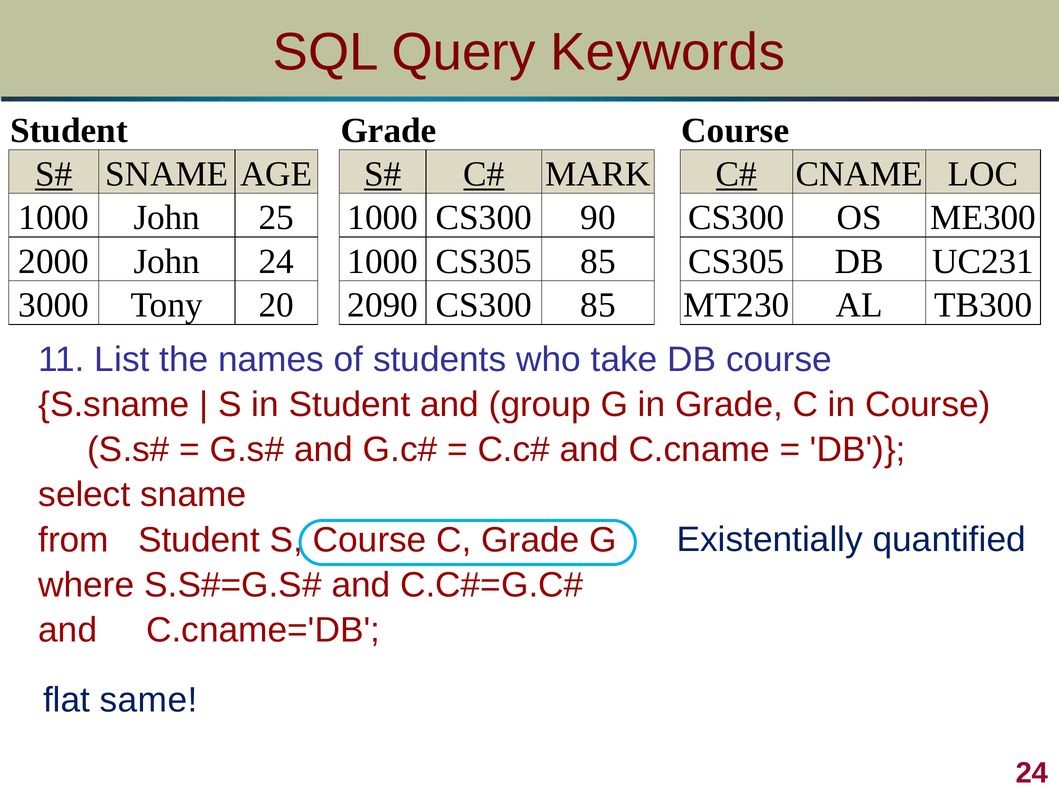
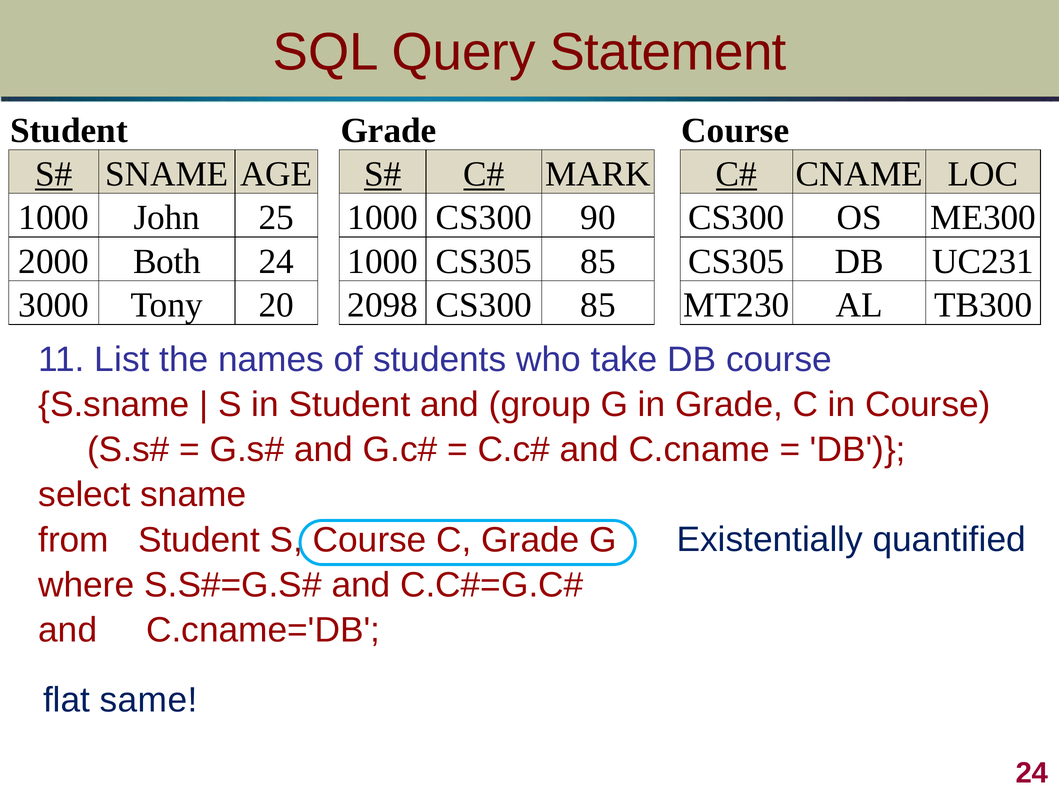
Keywords: Keywords -> Statement
2000 John: John -> Both
2090: 2090 -> 2098
